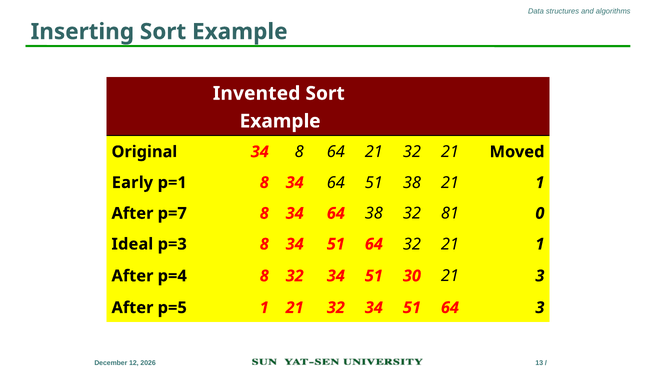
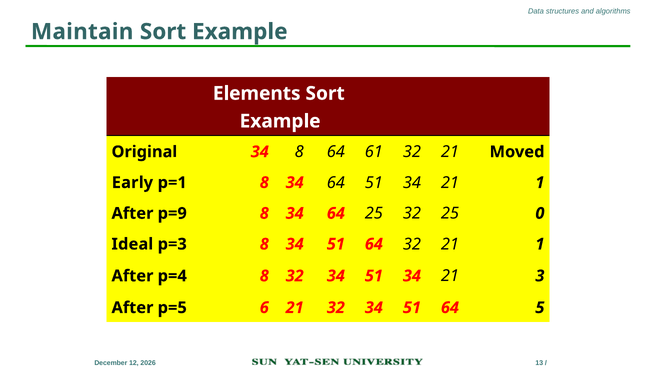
Inserting: Inserting -> Maintain
Invented: Invented -> Elements
64 21: 21 -> 61
64 51 38: 38 -> 34
p=7: p=7 -> p=9
64 38: 38 -> 25
32 81: 81 -> 25
34 51 30: 30 -> 34
p=5 1: 1 -> 6
64 3: 3 -> 5
